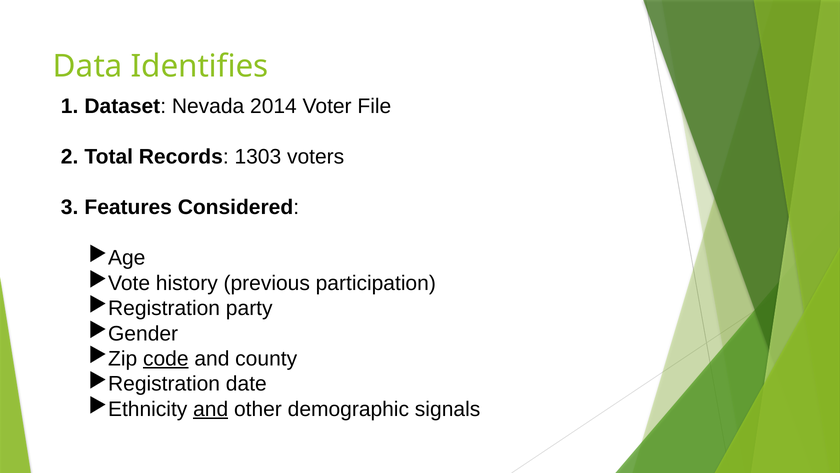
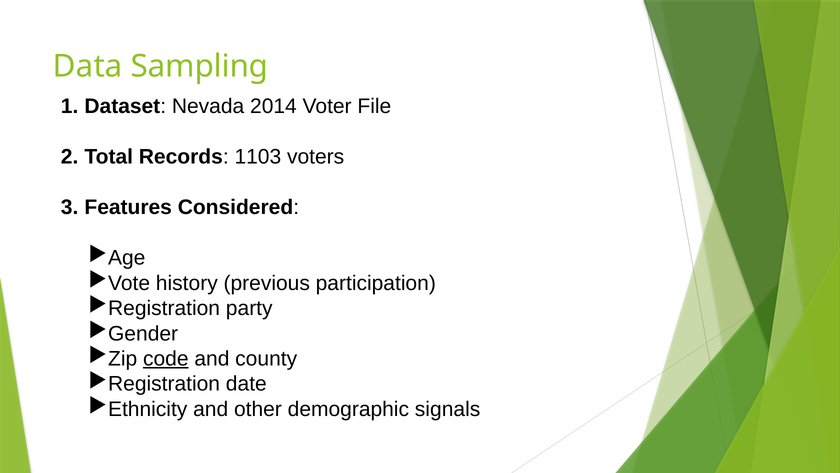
Identifies: Identifies -> Sampling
1303: 1303 -> 1103
and at (211, 409) underline: present -> none
